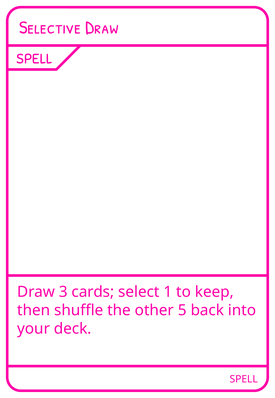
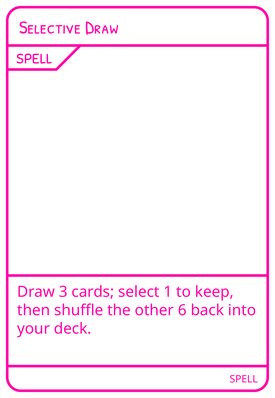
5: 5 -> 6
